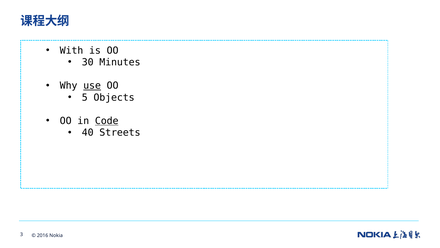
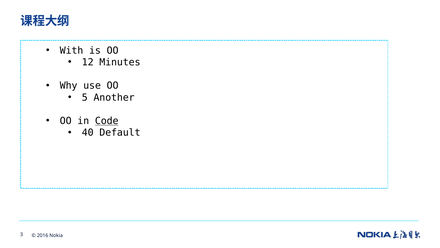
30: 30 -> 12
use underline: present -> none
Objects: Objects -> Another
Streets: Streets -> Default
